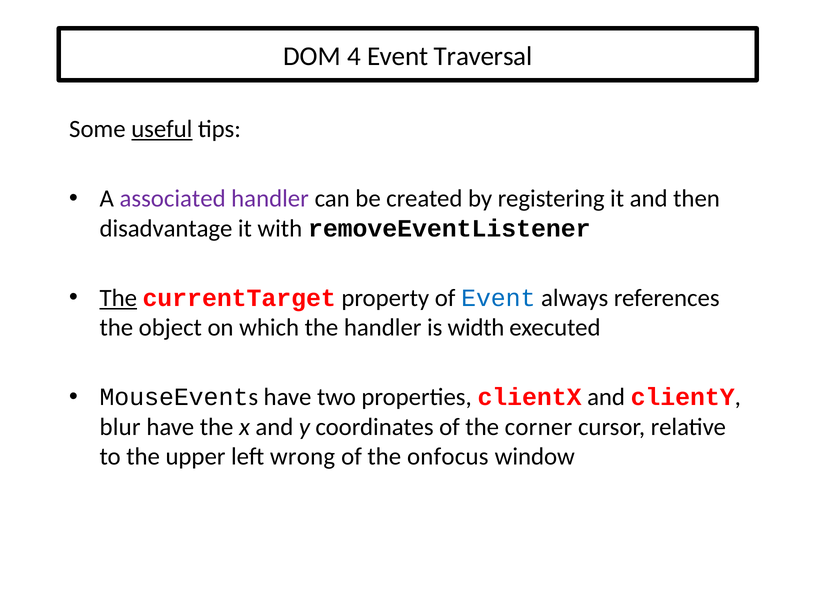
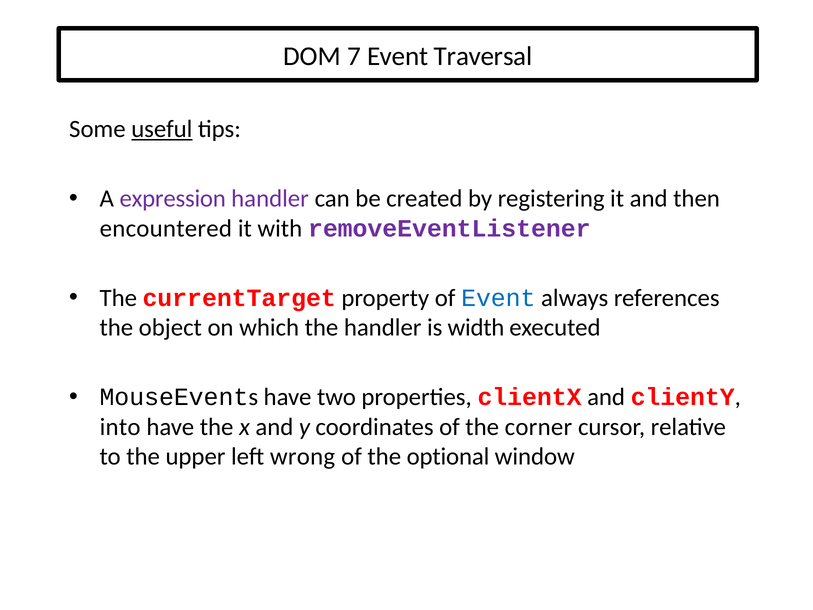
4: 4 -> 7
associated: associated -> expression
disadvantage: disadvantage -> encountered
removeEventListener colour: black -> purple
The at (118, 298) underline: present -> none
blur: blur -> into
onfocus: onfocus -> optional
